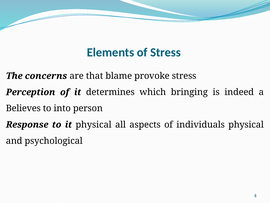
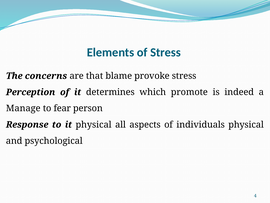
bringing: bringing -> promote
Believes: Believes -> Manage
into: into -> fear
